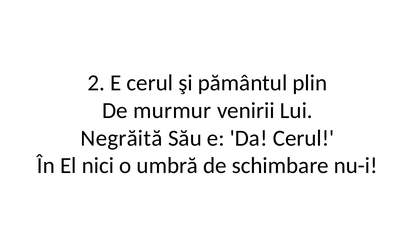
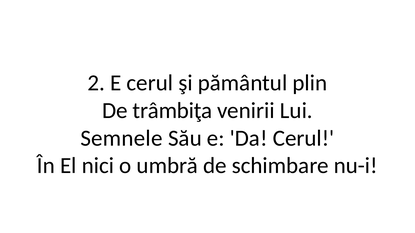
murmur: murmur -> trâmbiţa
Negrăită: Negrăită -> Semnele
